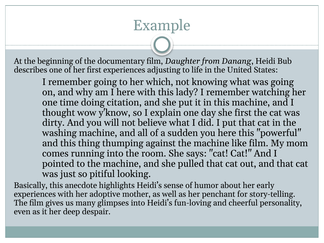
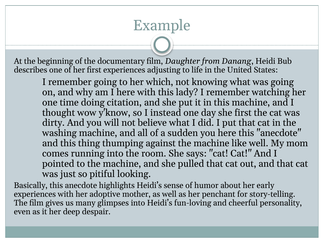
explain: explain -> instead
here this powerful: powerful -> anecdote
like film: film -> well
